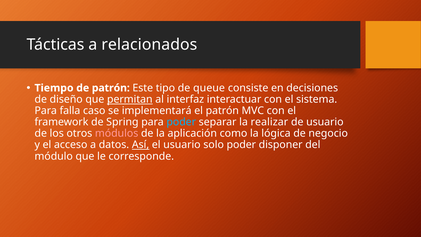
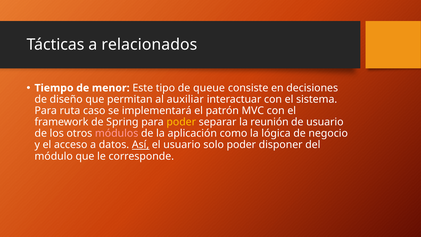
de patrón: patrón -> menor
permitan underline: present -> none
interfaz: interfaz -> auxiliar
falla: falla -> ruta
poder at (181, 122) colour: light blue -> yellow
realizar: realizar -> reunión
